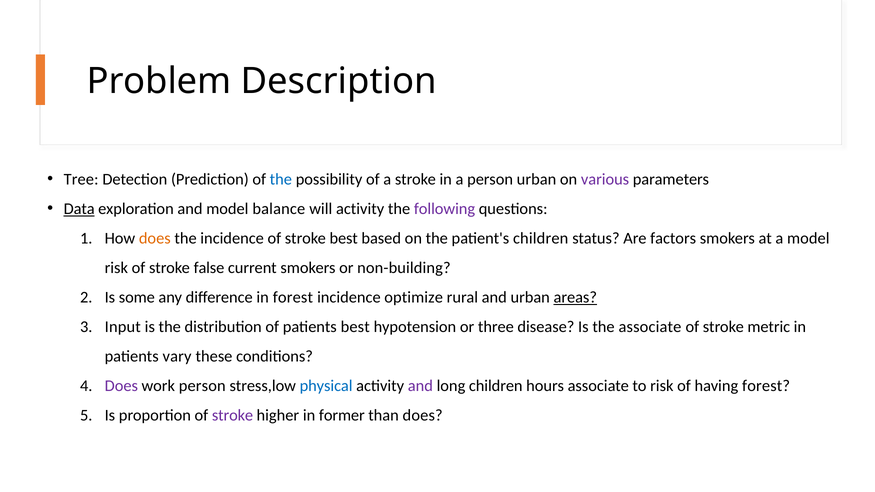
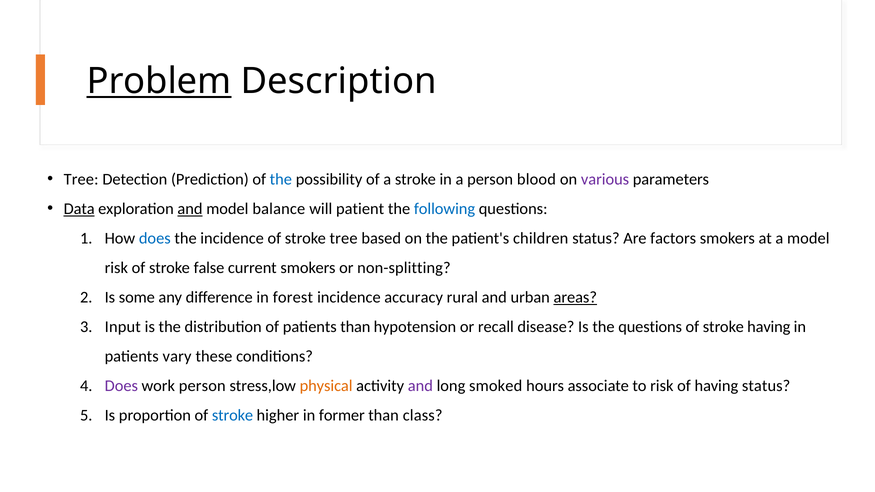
Problem underline: none -> present
person urban: urban -> blood
and at (190, 209) underline: none -> present
will activity: activity -> patient
following colour: purple -> blue
does at (155, 238) colour: orange -> blue
stroke best: best -> tree
non-building: non-building -> non-splitting
optimize: optimize -> accuracy
patients best: best -> than
three: three -> recall
the associate: associate -> questions
stroke metric: metric -> having
physical colour: blue -> orange
long children: children -> smoked
having forest: forest -> status
stroke at (233, 416) colour: purple -> blue
than does: does -> class
